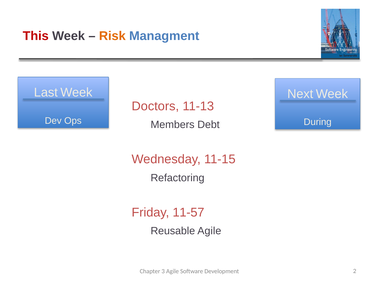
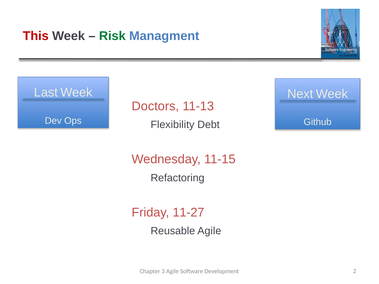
Risk colour: orange -> green
During: During -> Github
Members: Members -> Flexibility
11-57: 11-57 -> 11-27
